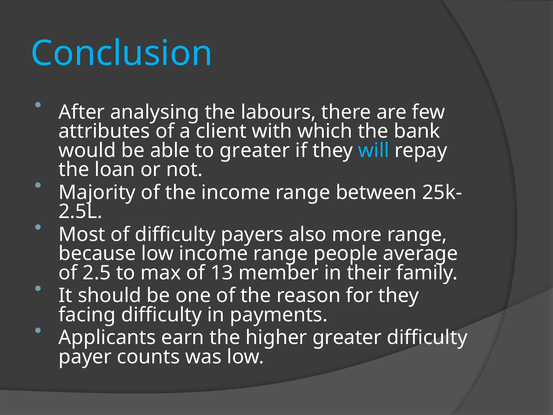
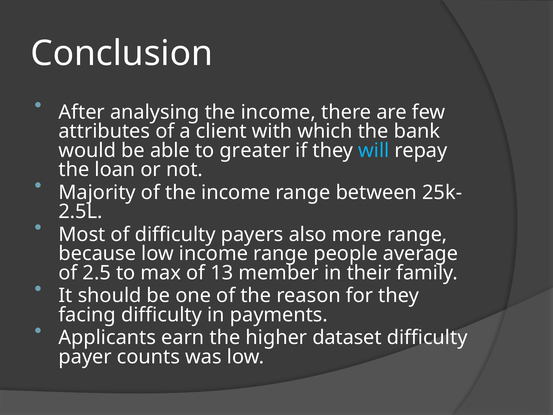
Conclusion colour: light blue -> white
analysing the labours: labours -> income
higher greater: greater -> dataset
